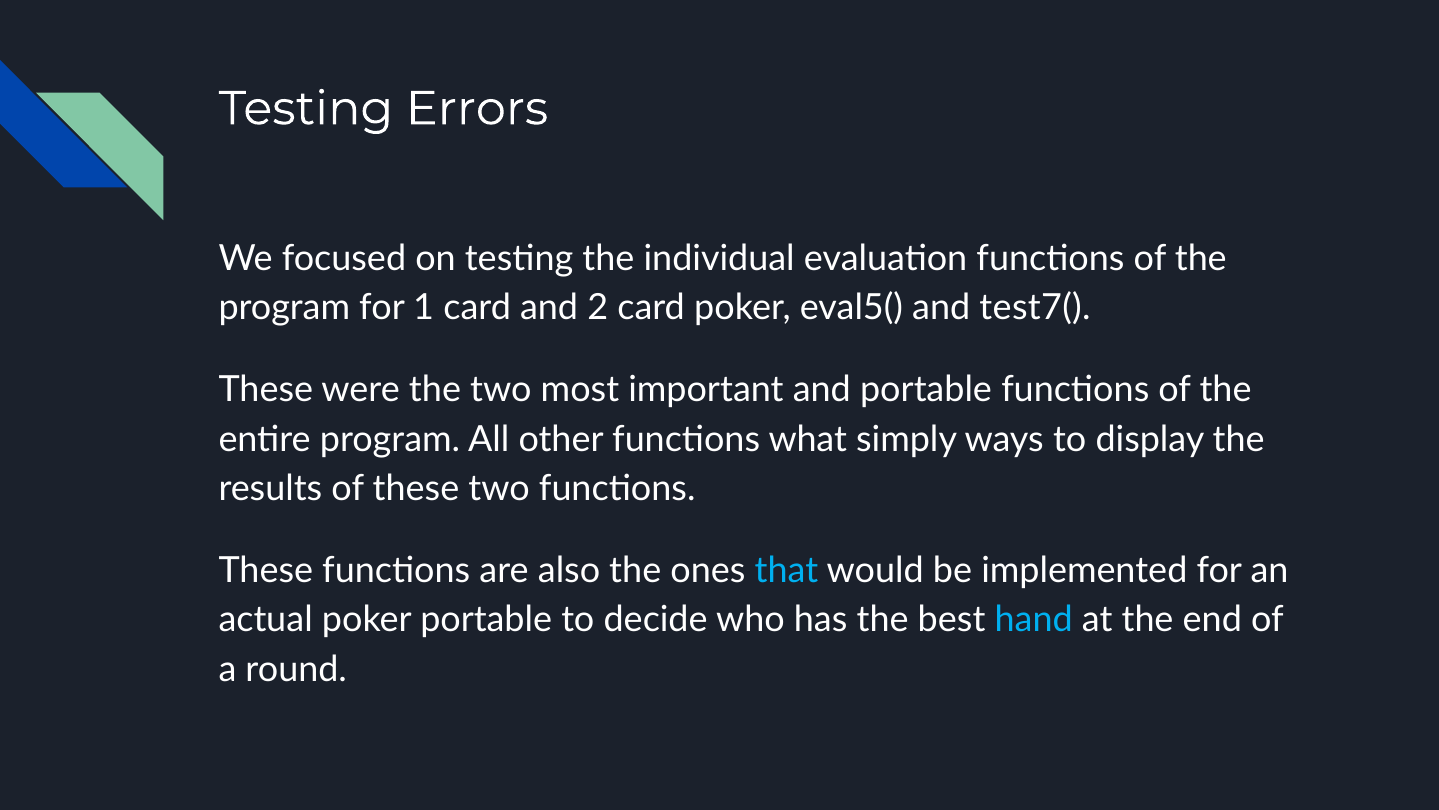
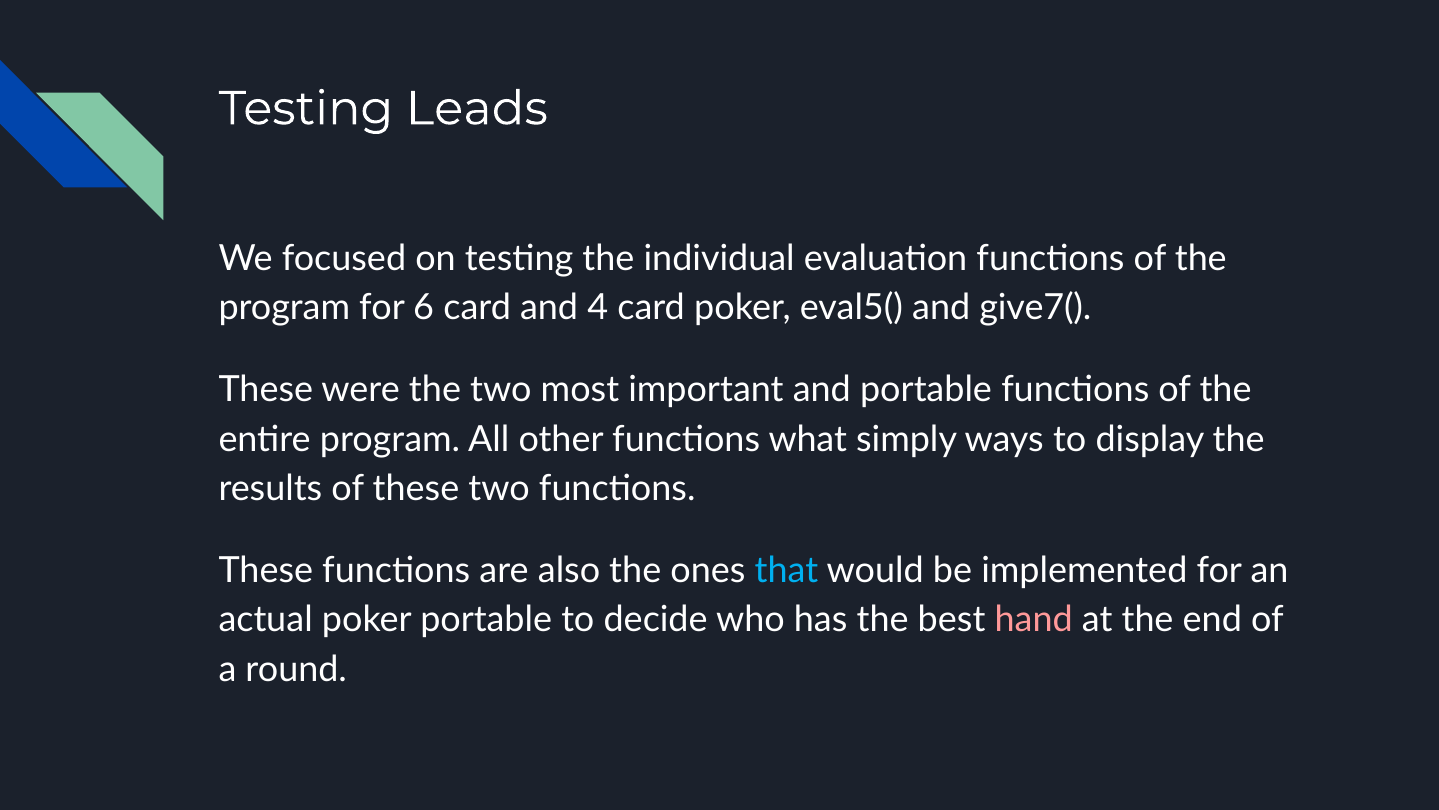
Errors: Errors -> Leads
1: 1 -> 6
2: 2 -> 4
test7(: test7( -> give7(
hand colour: light blue -> pink
